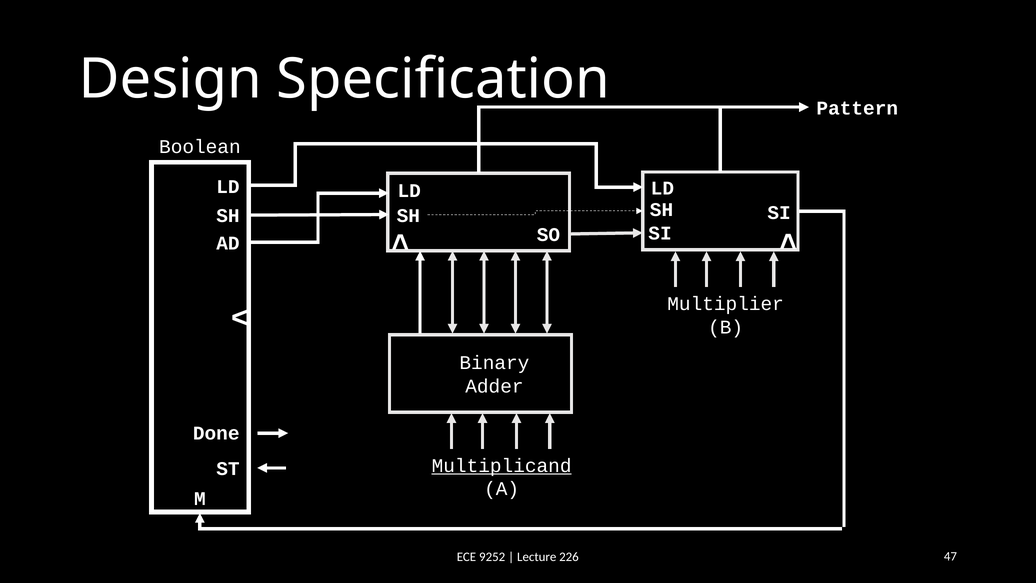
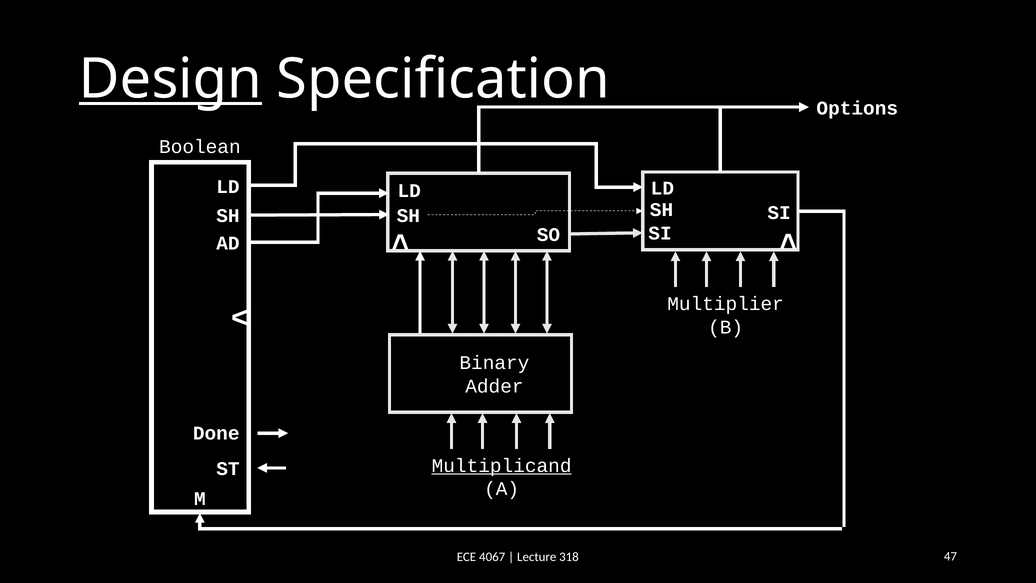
Design underline: none -> present
Pattern: Pattern -> Options
9252: 9252 -> 4067
226: 226 -> 318
